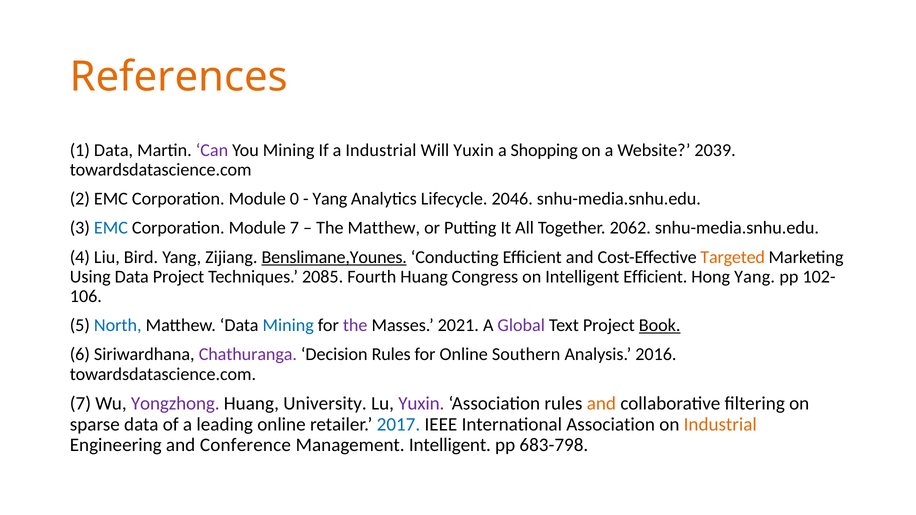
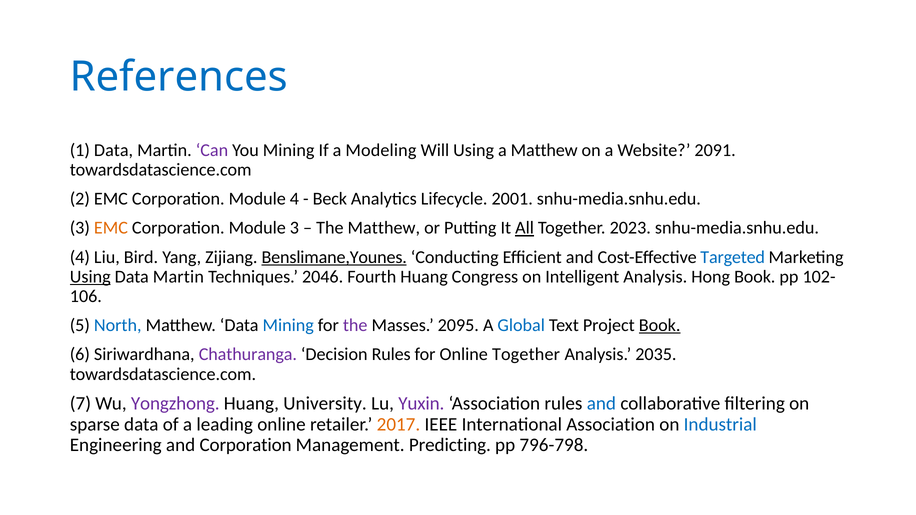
References colour: orange -> blue
a Industrial: Industrial -> Modeling
Will Yuxin: Yuxin -> Using
a Shopping: Shopping -> Matthew
2039: 2039 -> 2091
Module 0: 0 -> 4
Yang at (330, 199): Yang -> Beck
2046: 2046 -> 2001
EMC at (111, 228) colour: blue -> orange
Module 7: 7 -> 3
All underline: none -> present
2062: 2062 -> 2023
Targeted colour: orange -> blue
Using at (90, 277) underline: none -> present
Project at (179, 277): Project -> Martin
2085: 2085 -> 2046
Intelligent Efficient: Efficient -> Analysis
Hong Yang: Yang -> Book
2021: 2021 -> 2095
Global colour: purple -> blue
Online Southern: Southern -> Together
2016: 2016 -> 2035
and at (601, 404) colour: orange -> blue
2017 colour: blue -> orange
Industrial at (720, 425) colour: orange -> blue
and Conference: Conference -> Corporation
Management Intelligent: Intelligent -> Predicting
683-798: 683-798 -> 796-798
